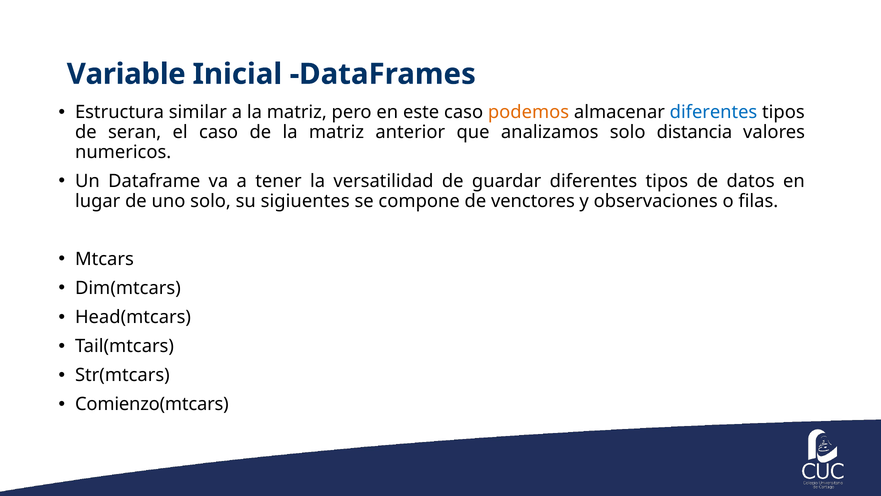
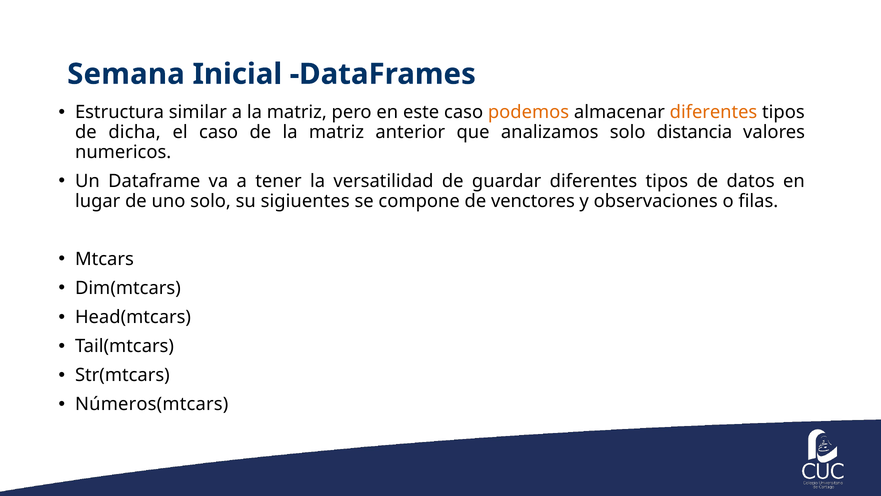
Variable: Variable -> Semana
diferentes at (714, 112) colour: blue -> orange
seran: seran -> dicha
Comienzo(mtcars: Comienzo(mtcars -> Números(mtcars
